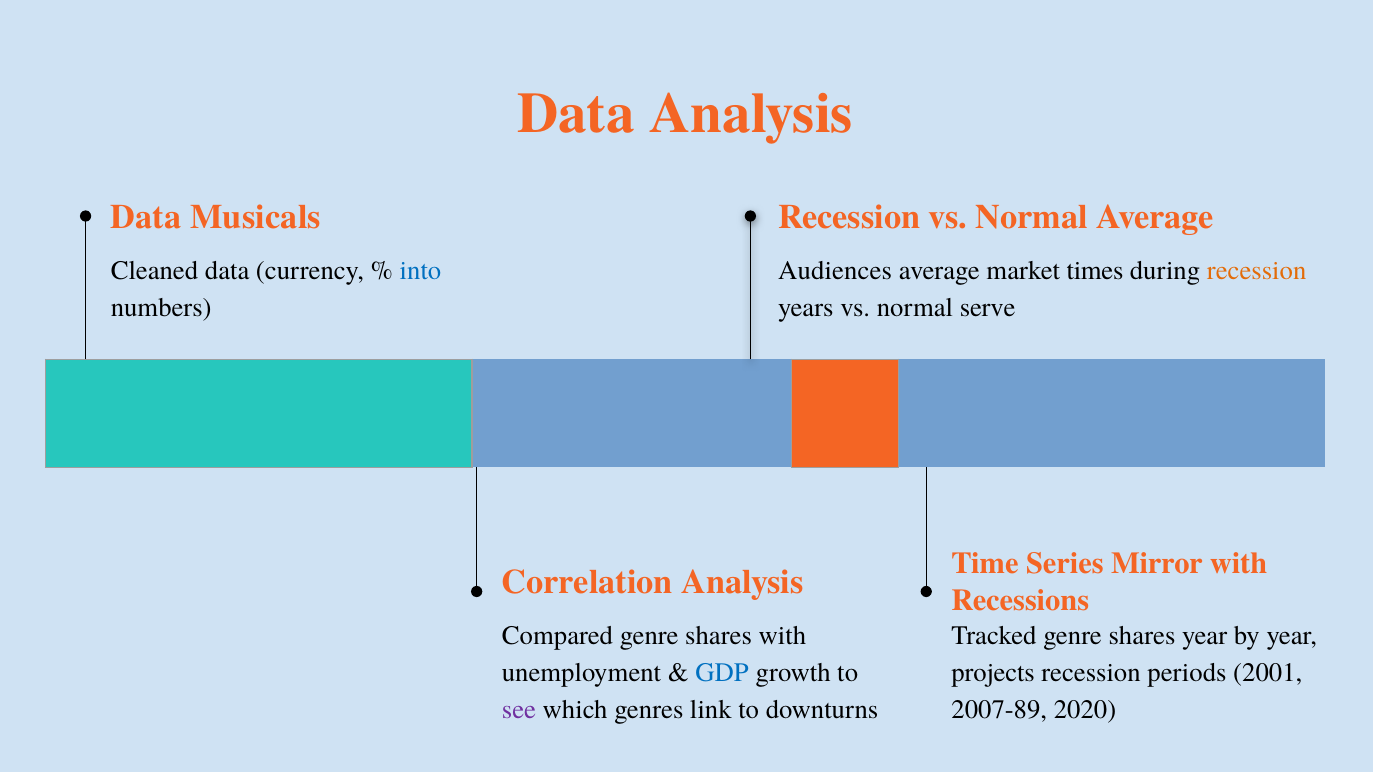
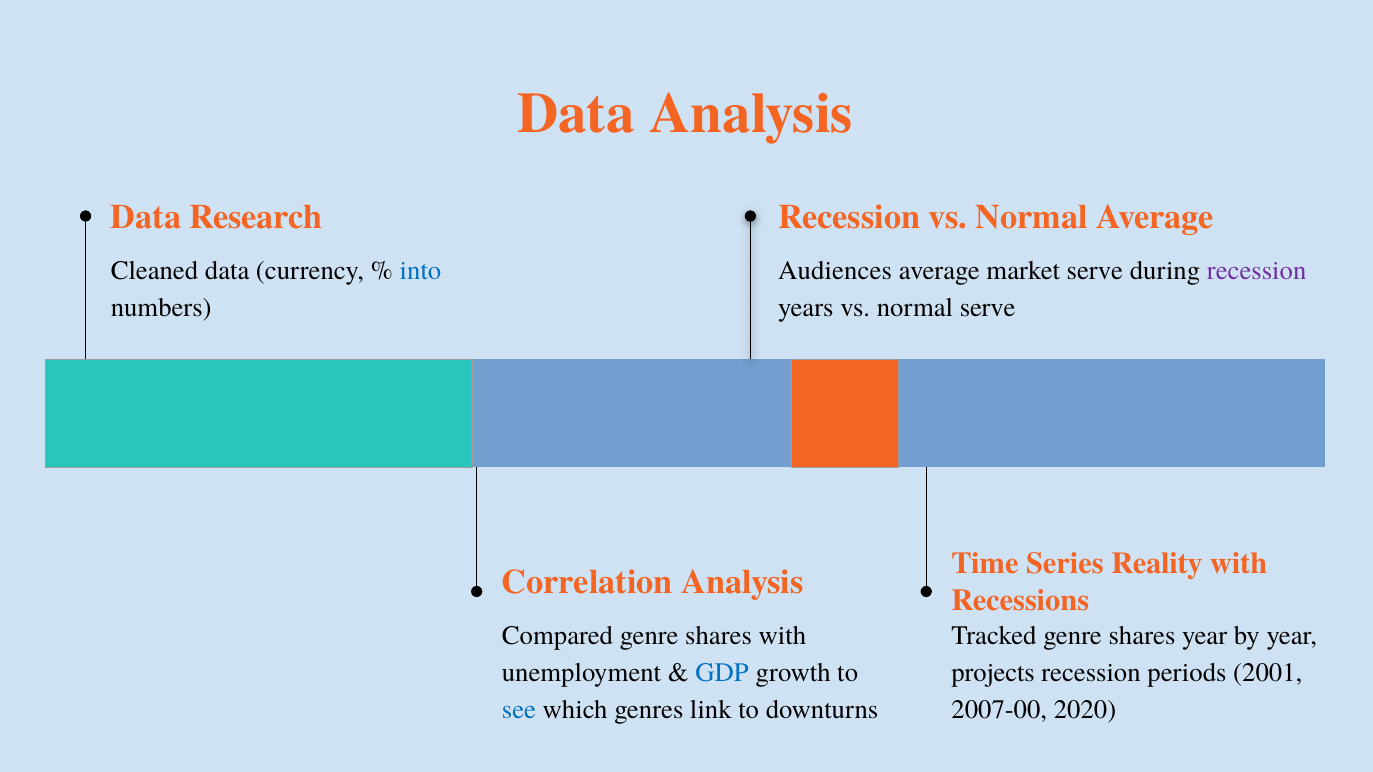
Musicals: Musicals -> Research
market times: times -> serve
recession at (1257, 271) colour: orange -> purple
Mirror: Mirror -> Reality
see colour: purple -> blue
2007-89: 2007-89 -> 2007-00
